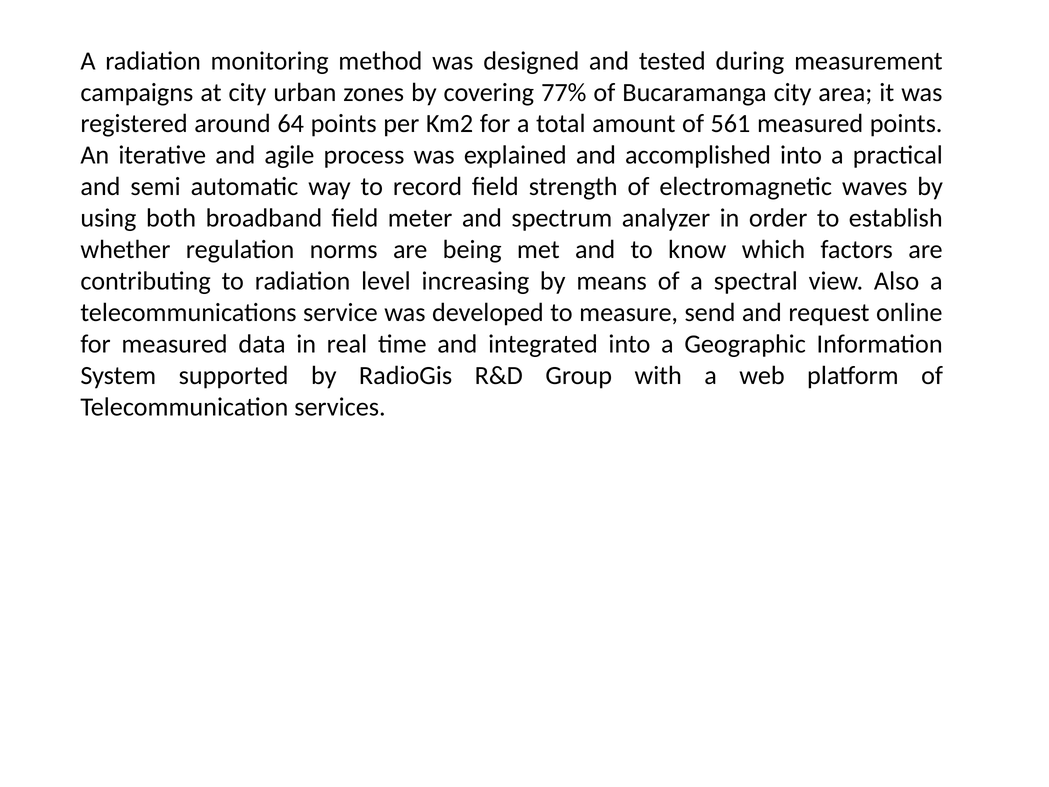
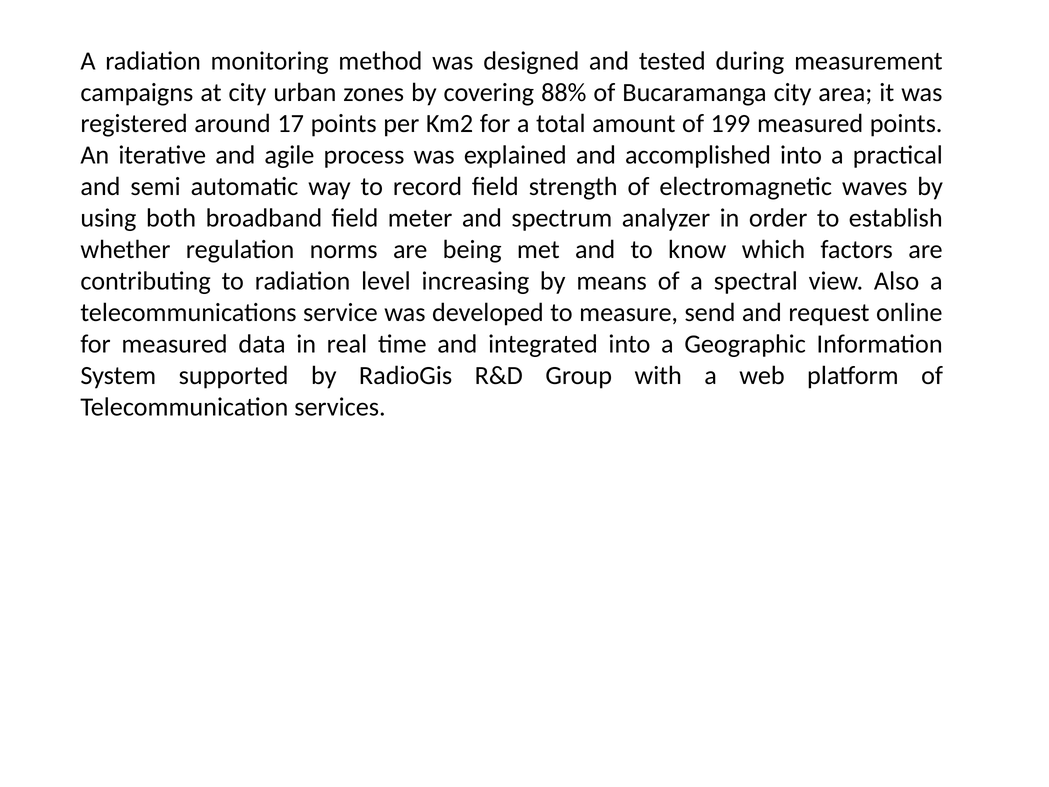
77%: 77% -> 88%
64: 64 -> 17
561: 561 -> 199
